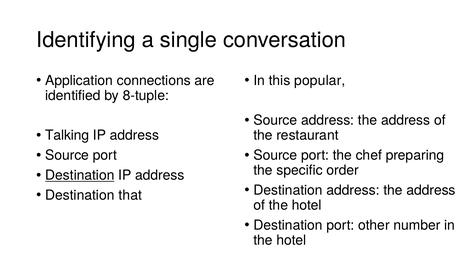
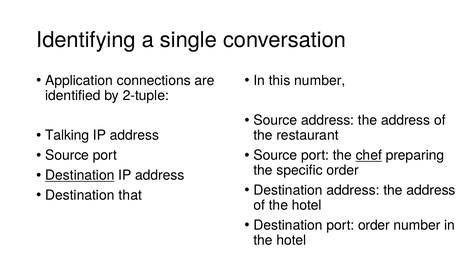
this popular: popular -> number
8-tuple: 8-tuple -> 2-tuple
chef underline: none -> present
port other: other -> order
